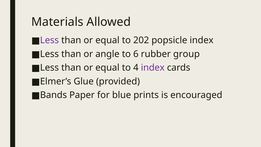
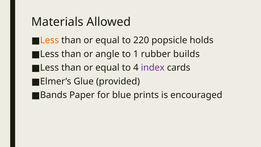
Less at (49, 40) colour: purple -> orange
202: 202 -> 220
popsicle index: index -> holds
6: 6 -> 1
group: group -> builds
